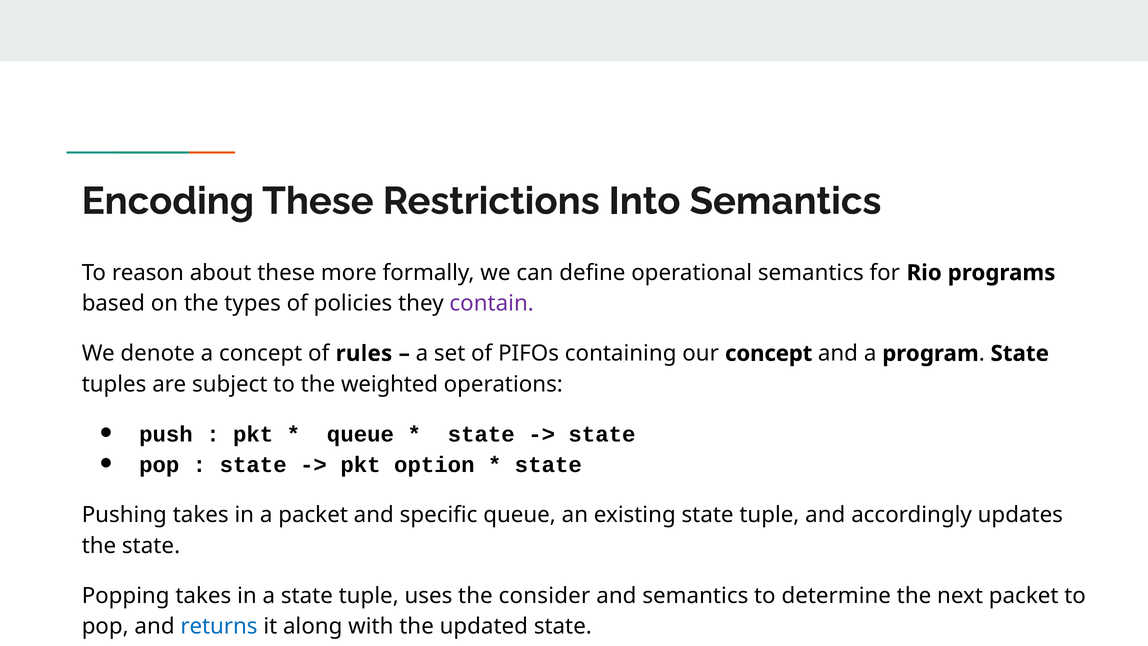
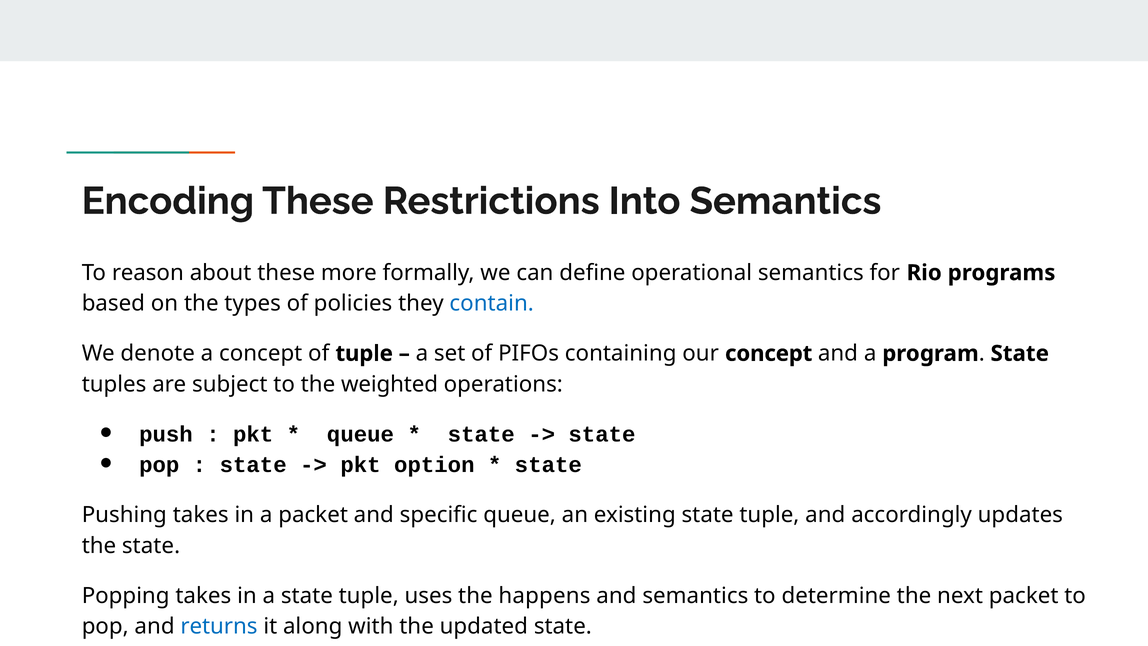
contain colour: purple -> blue
of rules: rules -> tuple
consider: consider -> happens
